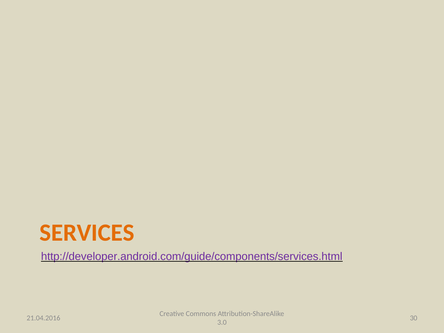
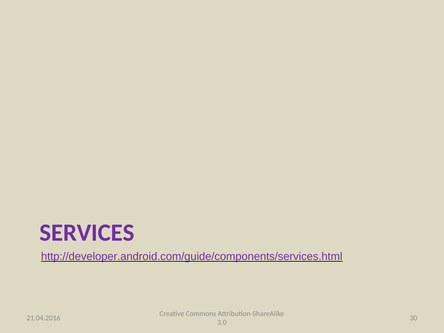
SERVICES colour: orange -> purple
